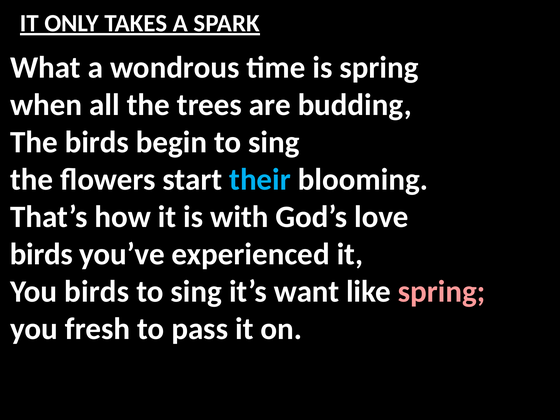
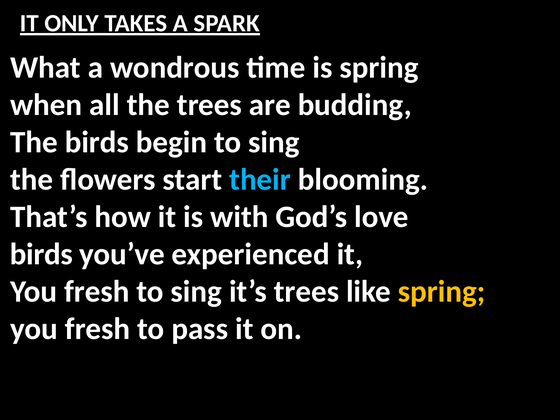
birds at (97, 292): birds -> fresh
it’s want: want -> trees
spring at (442, 292) colour: pink -> yellow
